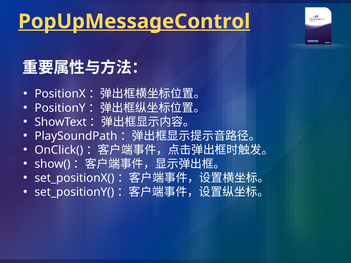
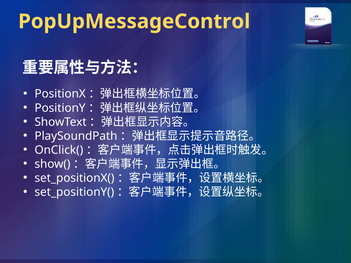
PopUpMessageControl underline: present -> none
